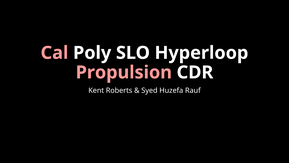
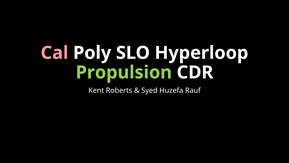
Propulsion colour: pink -> light green
